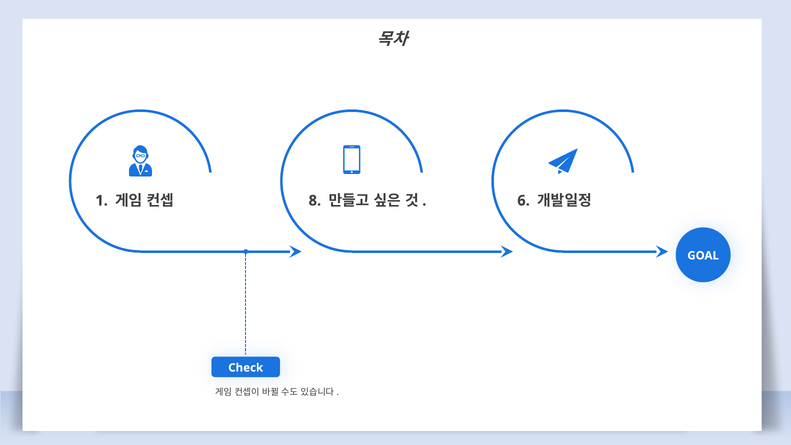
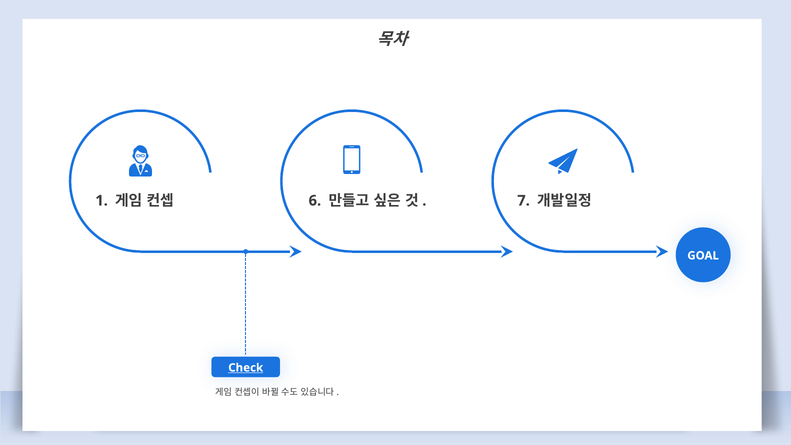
8: 8 -> 6
6: 6 -> 7
Check underline: none -> present
